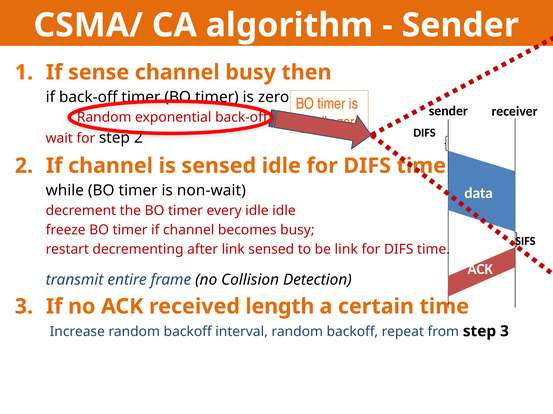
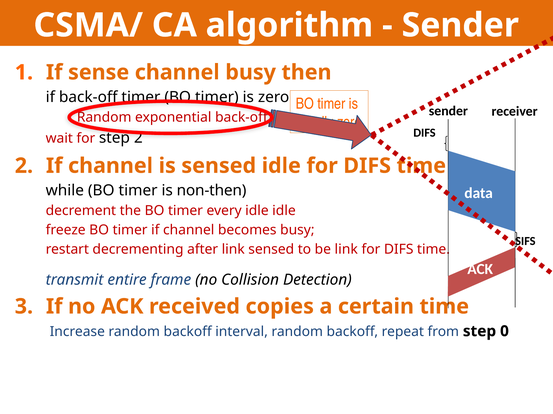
non-wait: non-wait -> non-then
length: length -> copies
step 3: 3 -> 0
